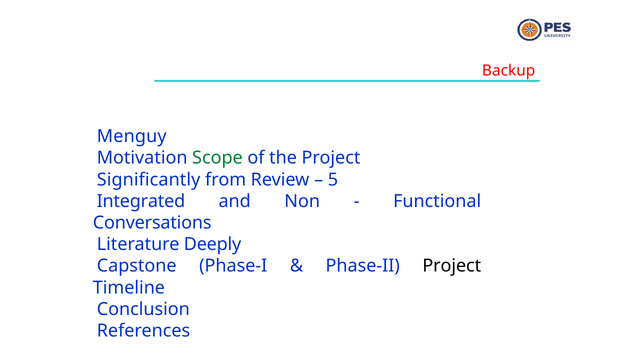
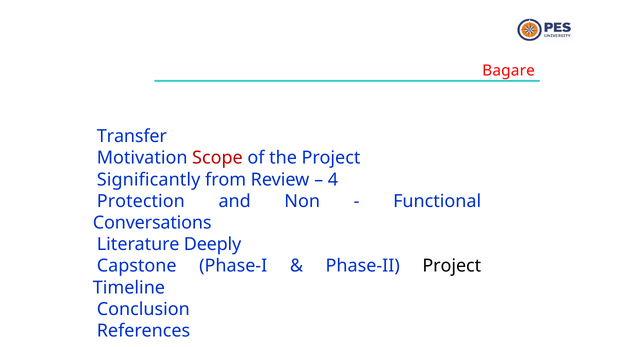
Backup: Backup -> Bagare
Menguy: Menguy -> Transfer
Scope colour: green -> red
5: 5 -> 4
Integrated: Integrated -> Protection
